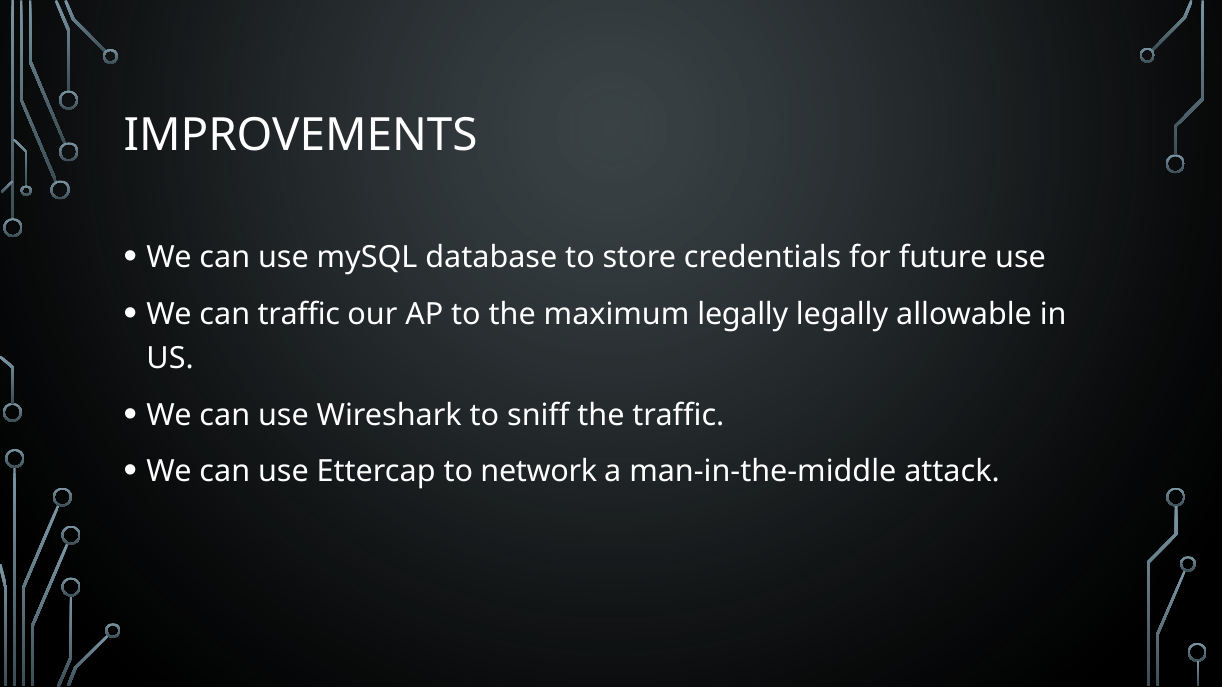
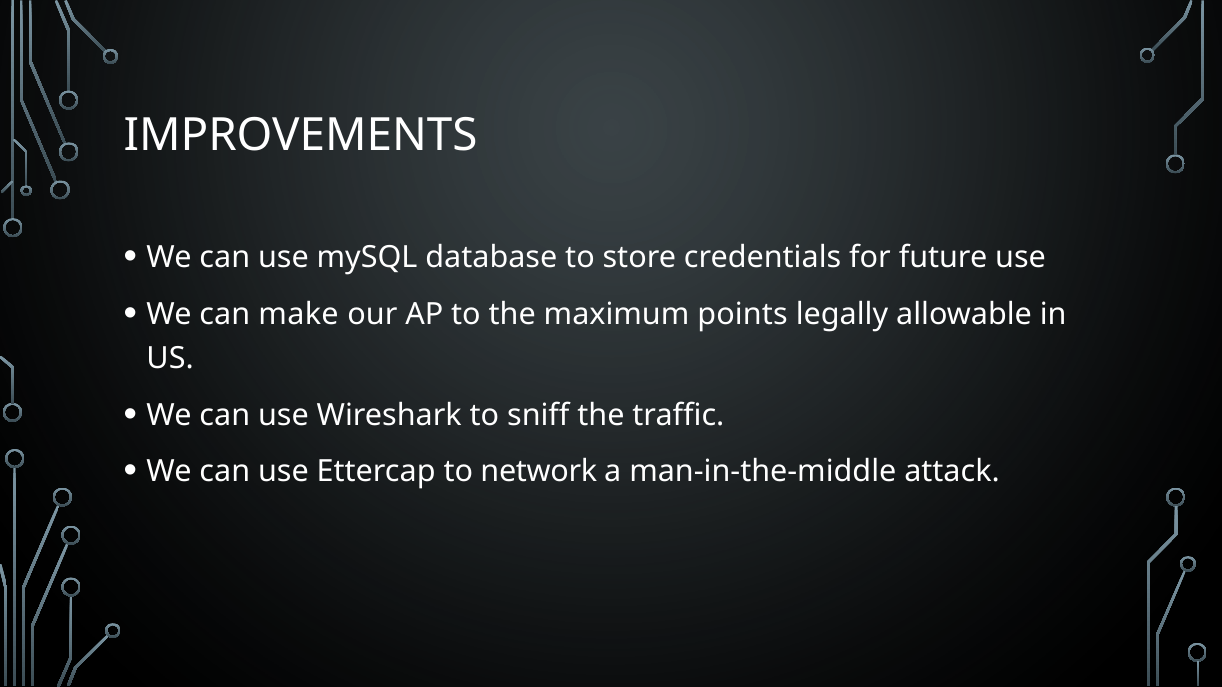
can traffic: traffic -> make
maximum legally: legally -> points
